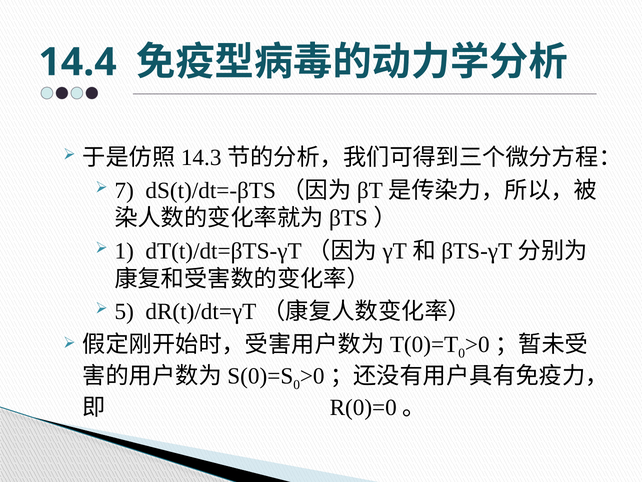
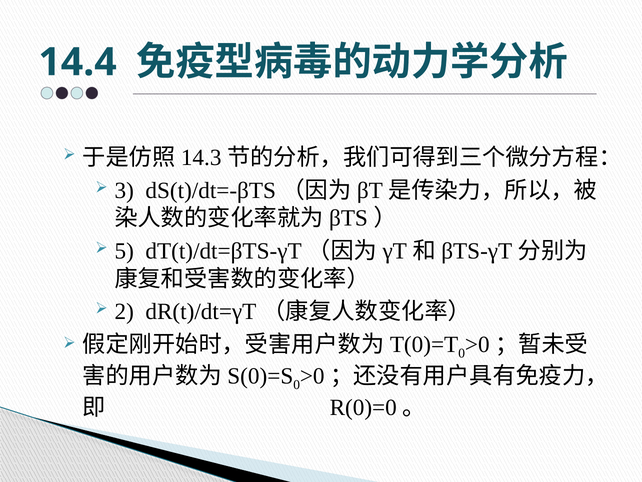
7: 7 -> 3
1: 1 -> 5
5: 5 -> 2
